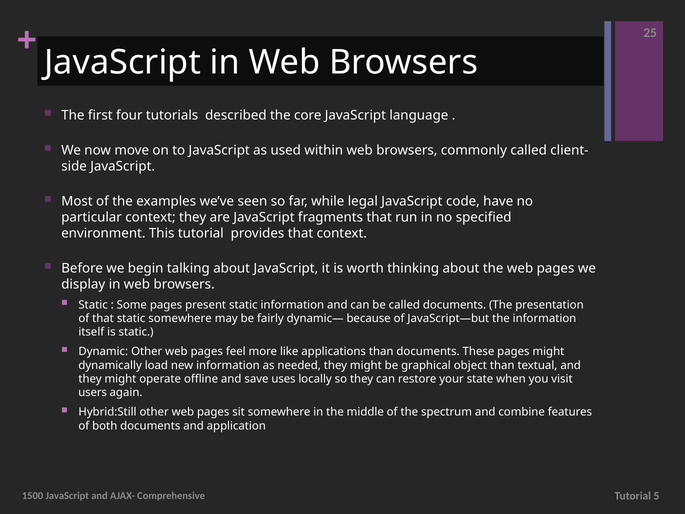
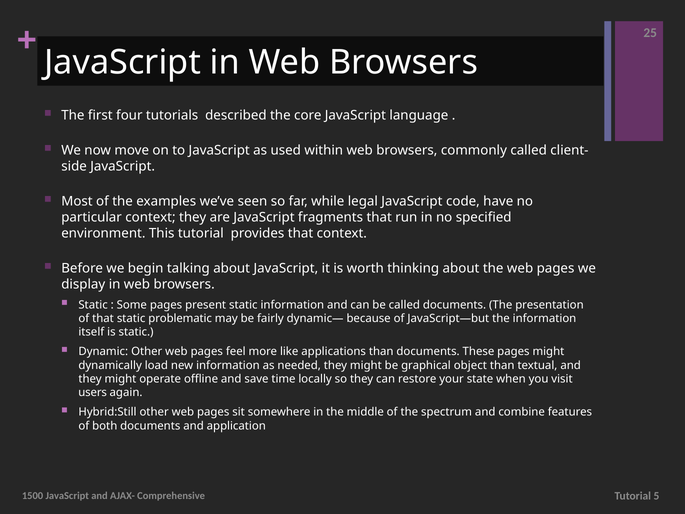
static somewhere: somewhere -> problematic
uses: uses -> time
